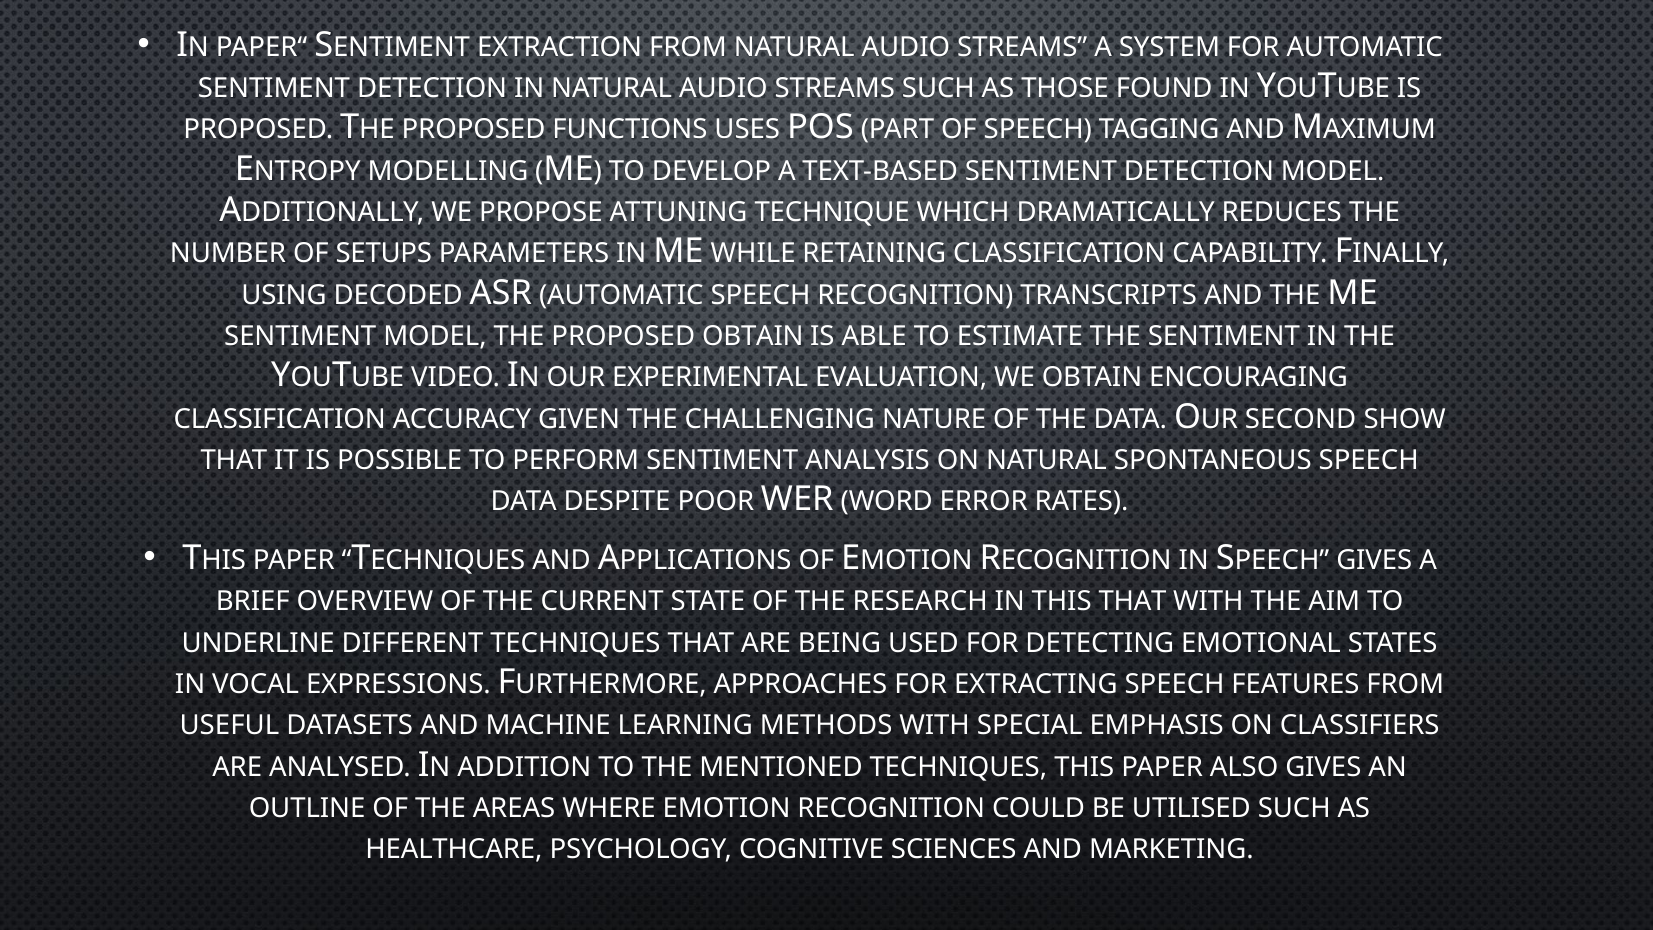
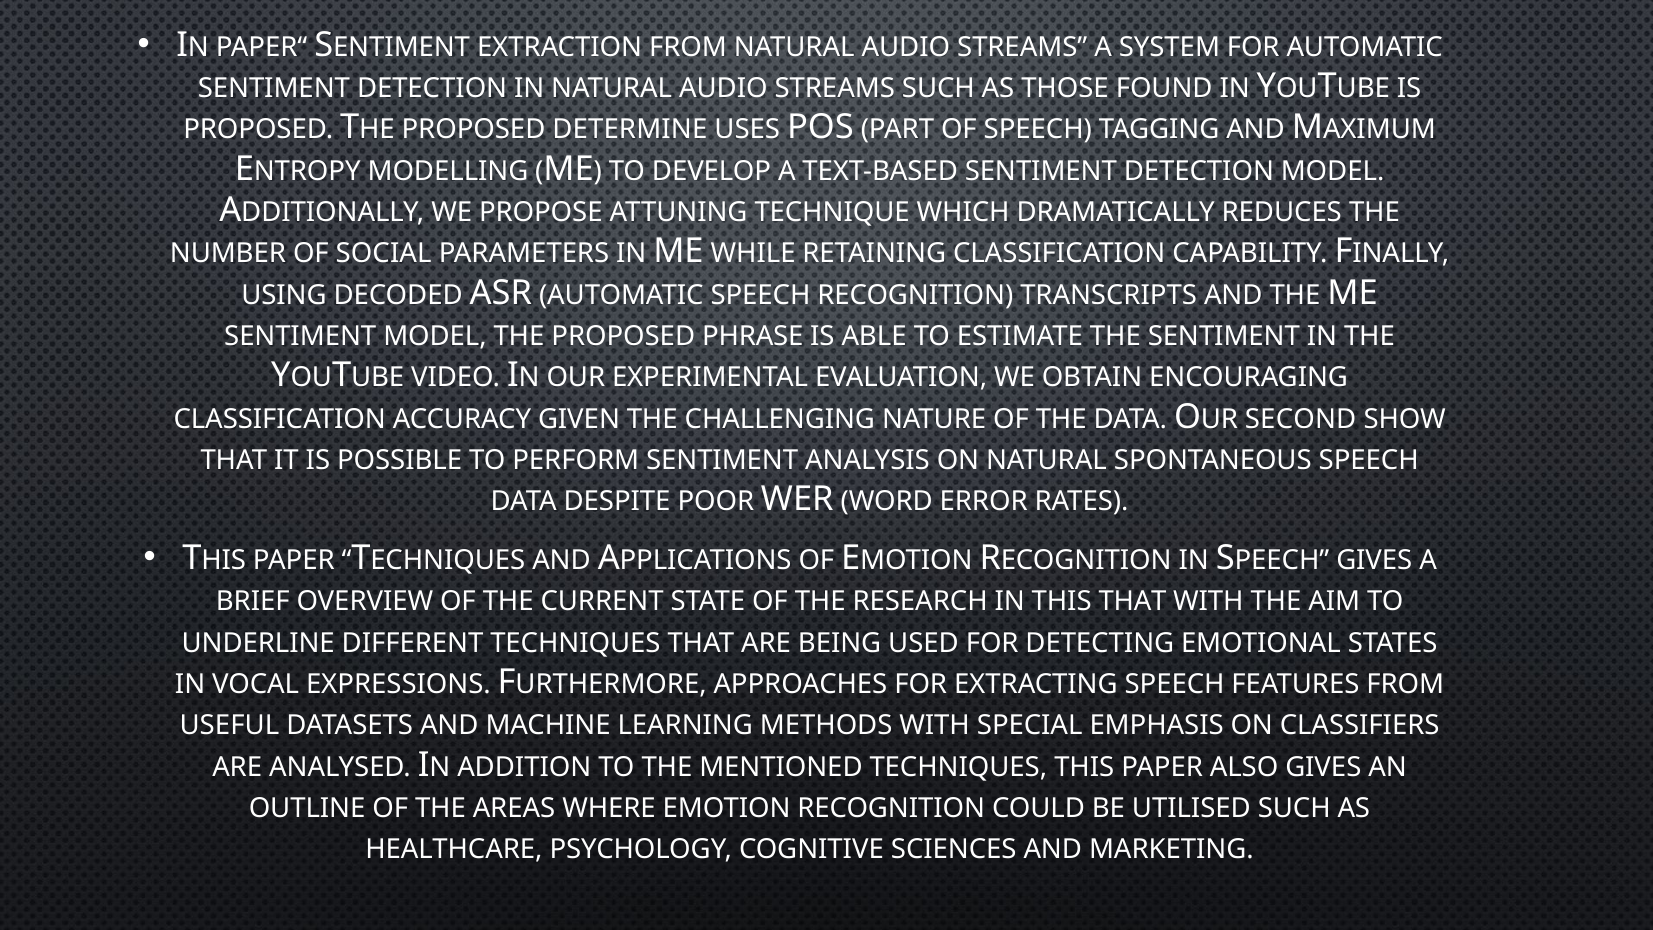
FUNCTIONS: FUNCTIONS -> DETERMINE
SETUPS: SETUPS -> SOCIAL
PROPOSED OBTAIN: OBTAIN -> PHRASE
